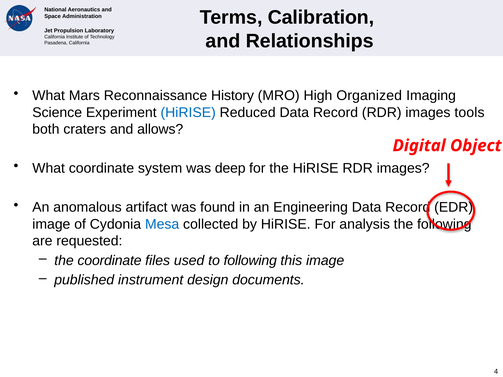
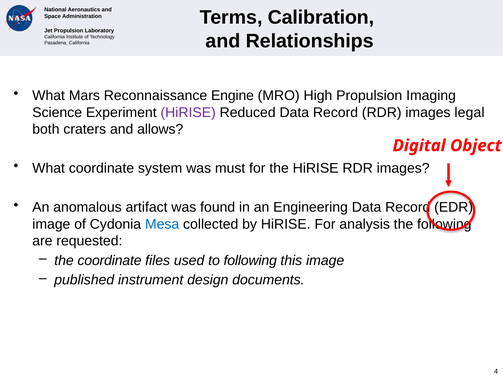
History: History -> Engine
High Organized: Organized -> Propulsion
HiRISE at (188, 112) colour: blue -> purple
tools: tools -> legal
deep: deep -> must
